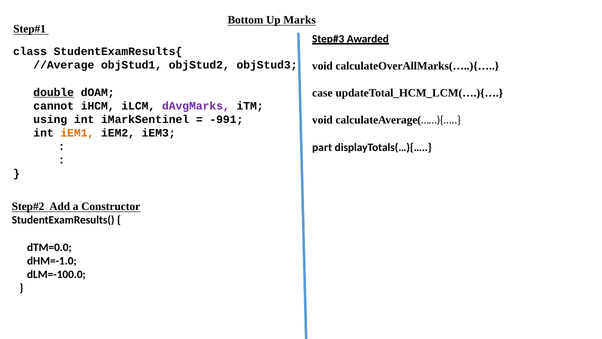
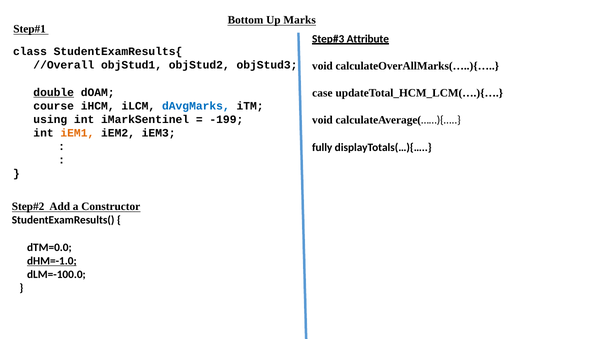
Awarded: Awarded -> Attribute
//Average: //Average -> //Overall
cannot: cannot -> course
dAvgMarks colour: purple -> blue
-991: -991 -> -199
part: part -> fully
dHM=-1.0 underline: none -> present
